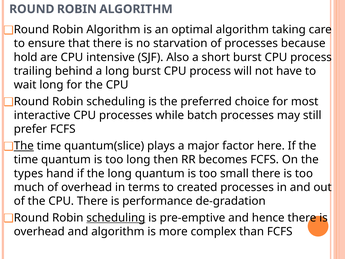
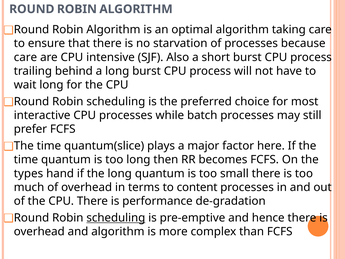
hold at (26, 57): hold -> care
The at (24, 146) underline: present -> none
created: created -> content
